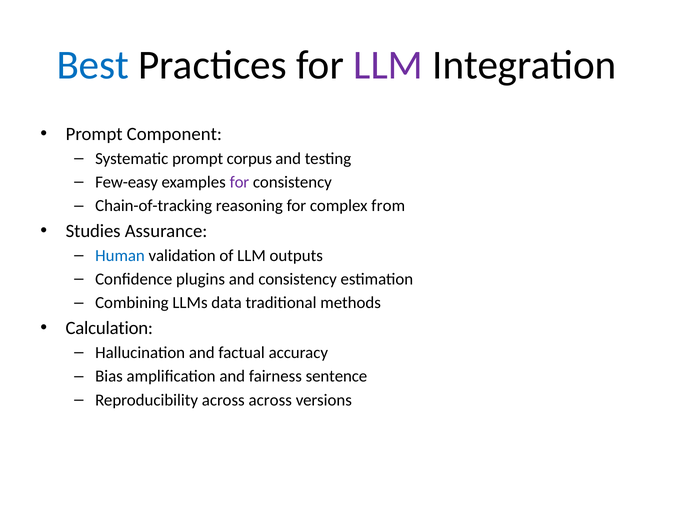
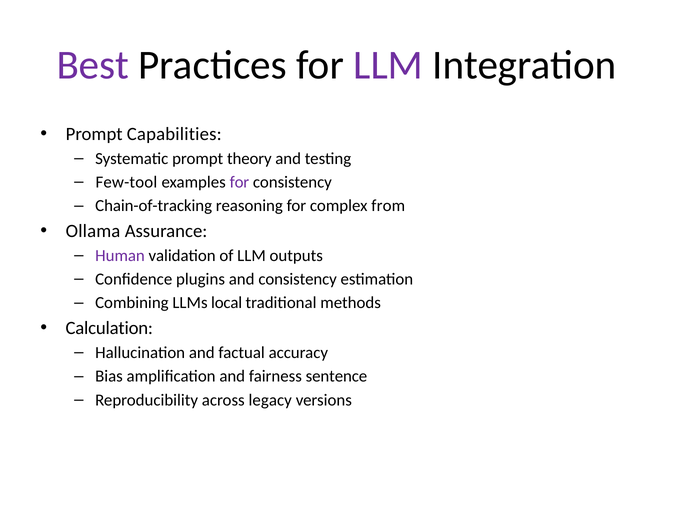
Best colour: blue -> purple
Component: Component -> Capabilities
corpus: corpus -> theory
Few-easy: Few-easy -> Few-tool
Studies: Studies -> Ollama
Human colour: blue -> purple
data: data -> local
across across: across -> legacy
